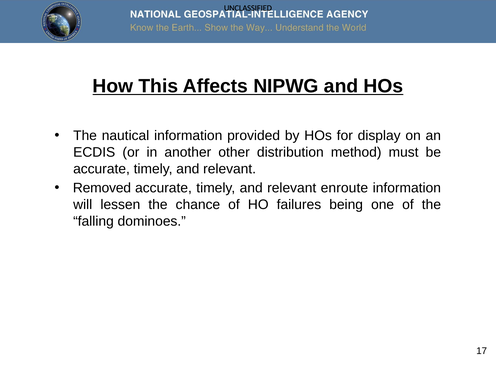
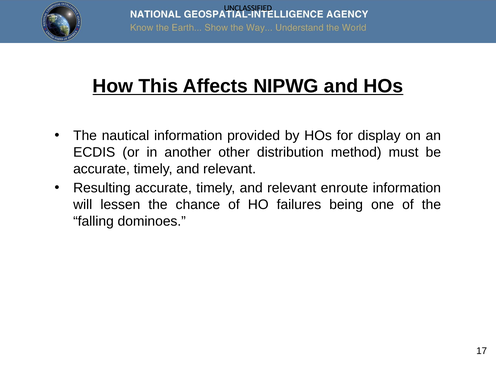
Removed: Removed -> Resulting
